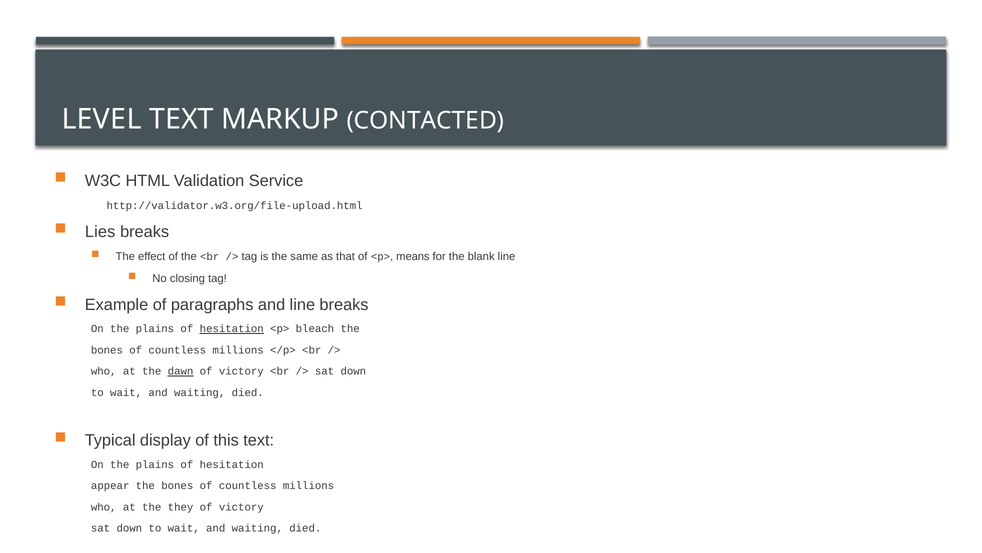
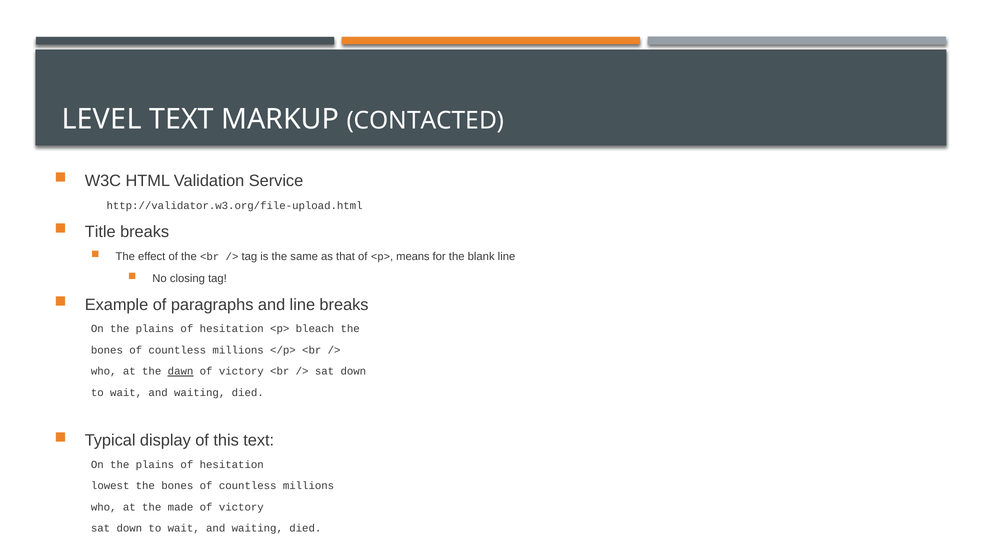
Lies: Lies -> Title
hesitation at (232, 329) underline: present -> none
appear: appear -> lowest
they: they -> made
